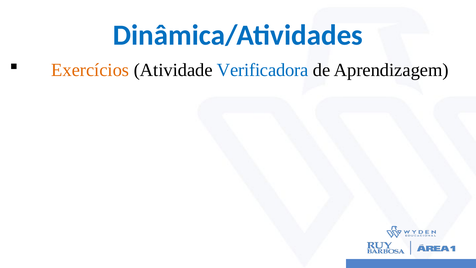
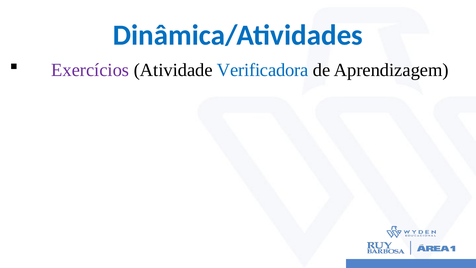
Exercícios colour: orange -> purple
